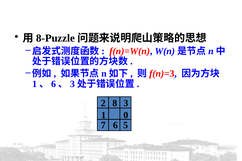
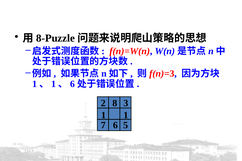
6 at (54, 84): 6 -> 1
3 at (72, 84): 3 -> 6
1 0: 0 -> 1
